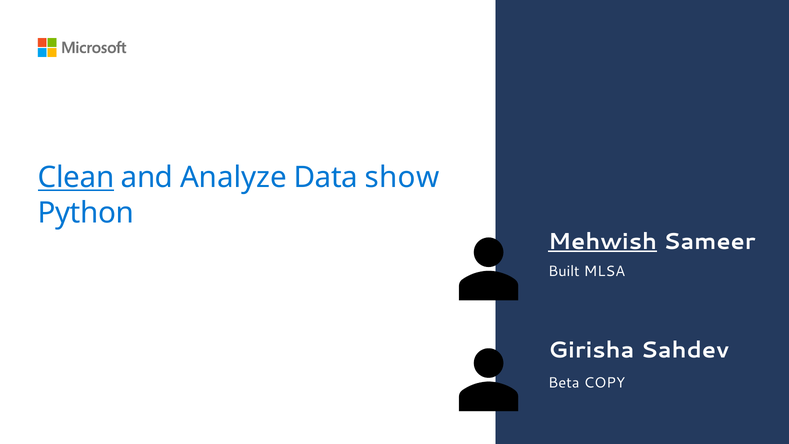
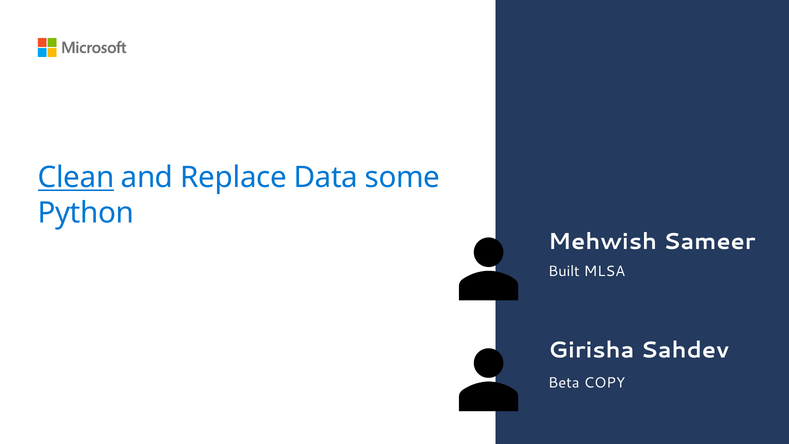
Analyze: Analyze -> Replace
show: show -> some
Mehwish underline: present -> none
